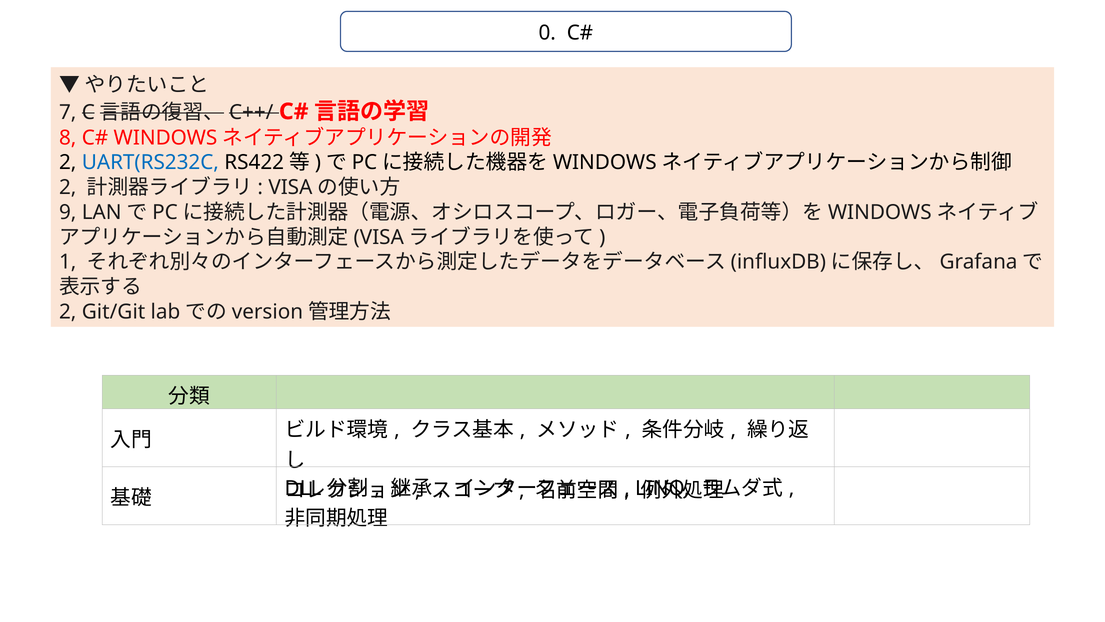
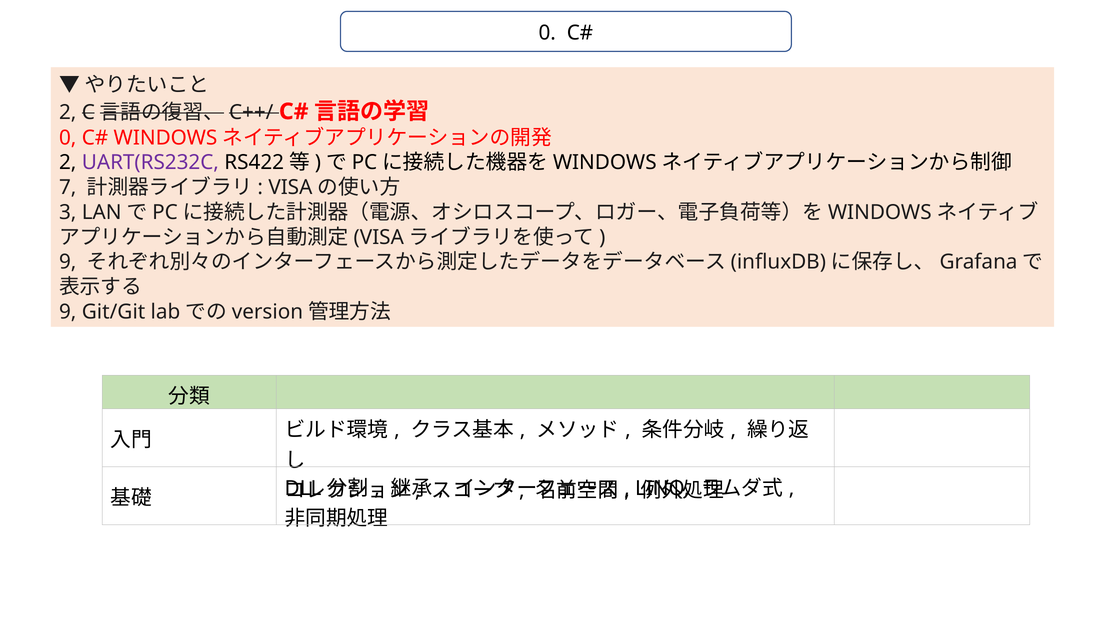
7 at (68, 112): 7 -> 2
8 at (68, 138): 8 -> 0
UART(RS232C colour: blue -> purple
2 at (68, 187): 2 -> 7
9: 9 -> 3
1 at (68, 262): 1 -> 9
2 at (68, 312): 2 -> 9
